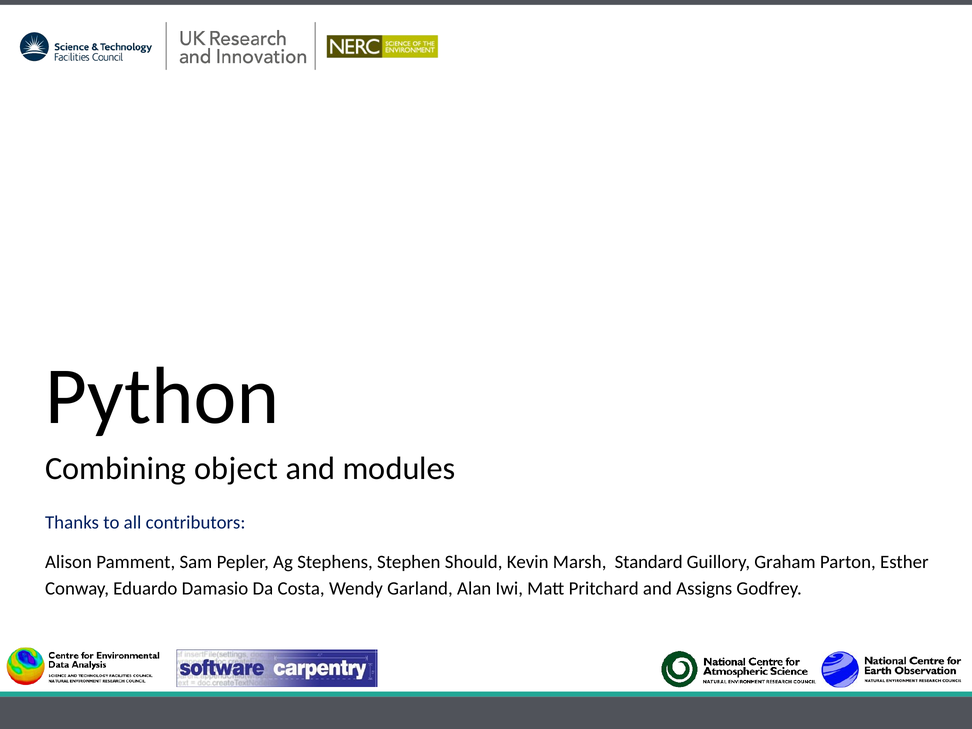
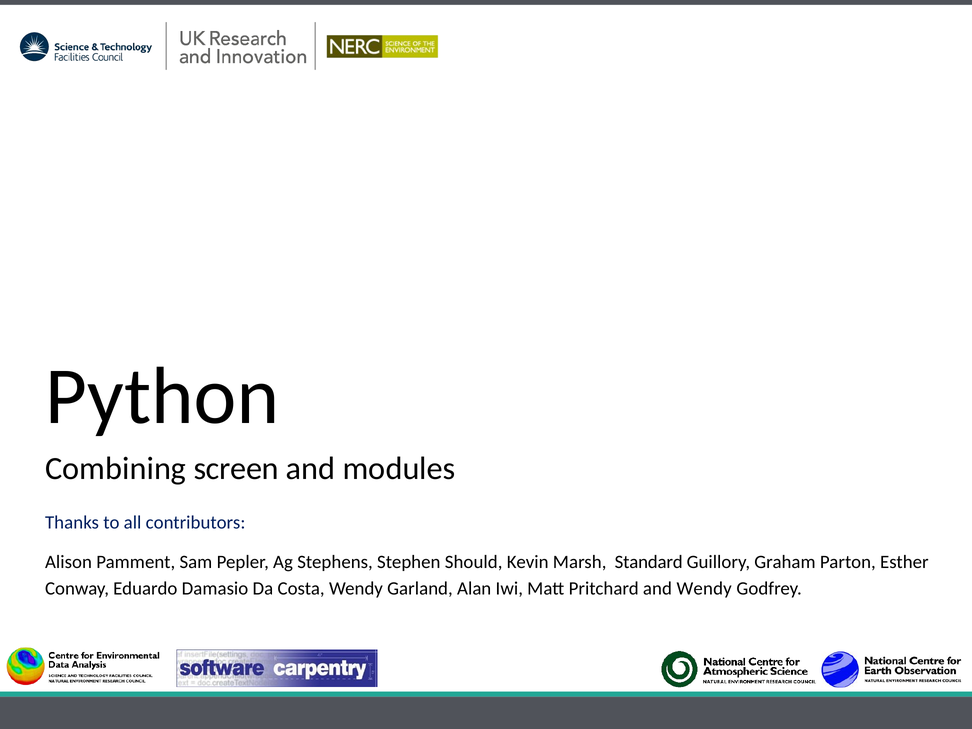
object: object -> screen
and Assigns: Assigns -> Wendy
